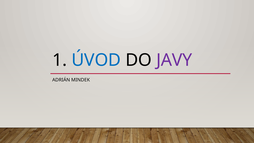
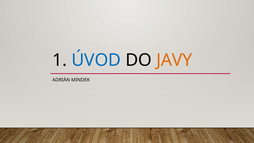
JAVY colour: purple -> orange
